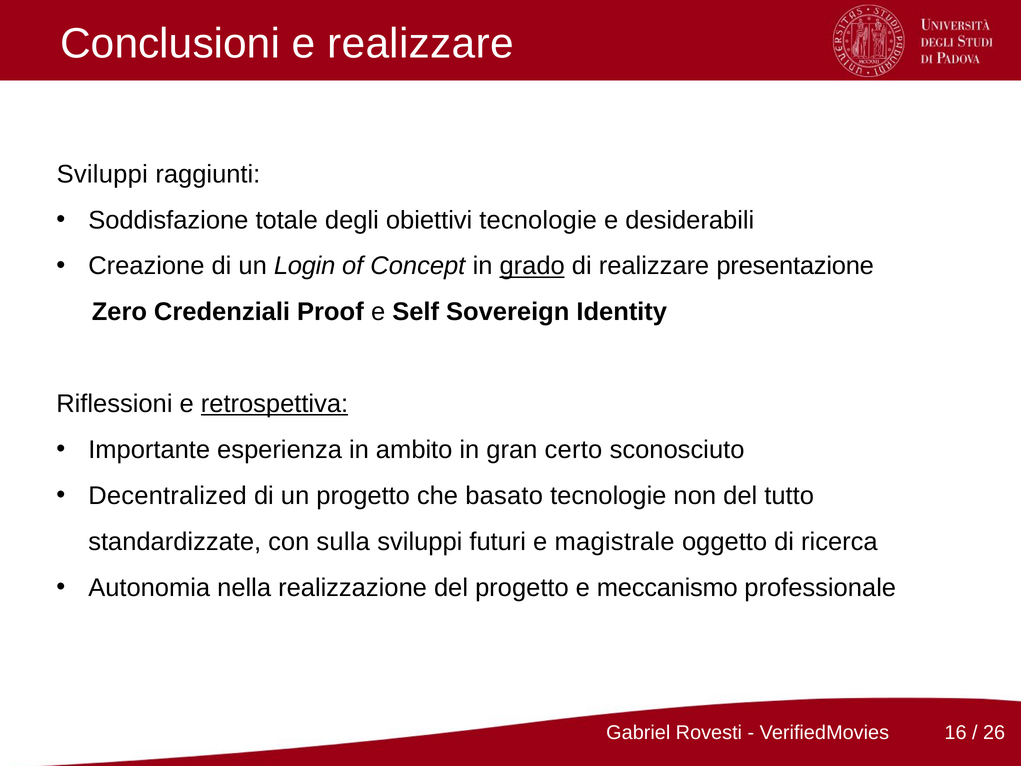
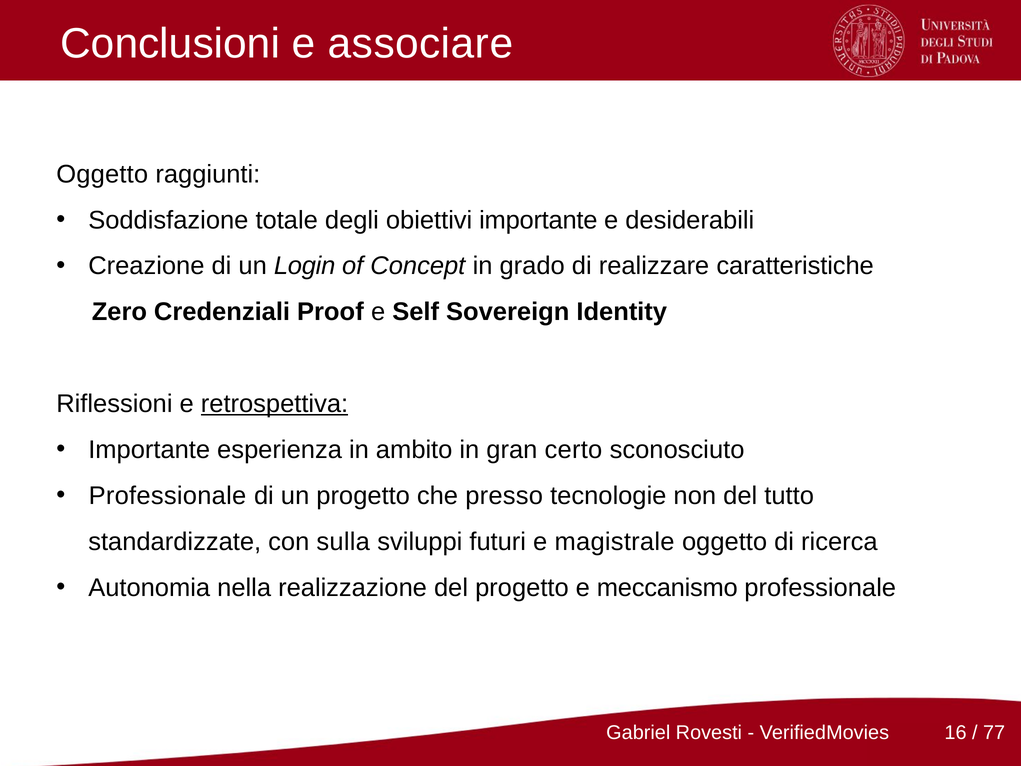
e realizzare: realizzare -> associare
Sviluppi at (102, 174): Sviluppi -> Oggetto
obiettivi tecnologie: tecnologie -> importante
grado underline: present -> none
presentazione: presentazione -> caratteristiche
Decentralized at (168, 496): Decentralized -> Professionale
basato: basato -> presso
26: 26 -> 77
